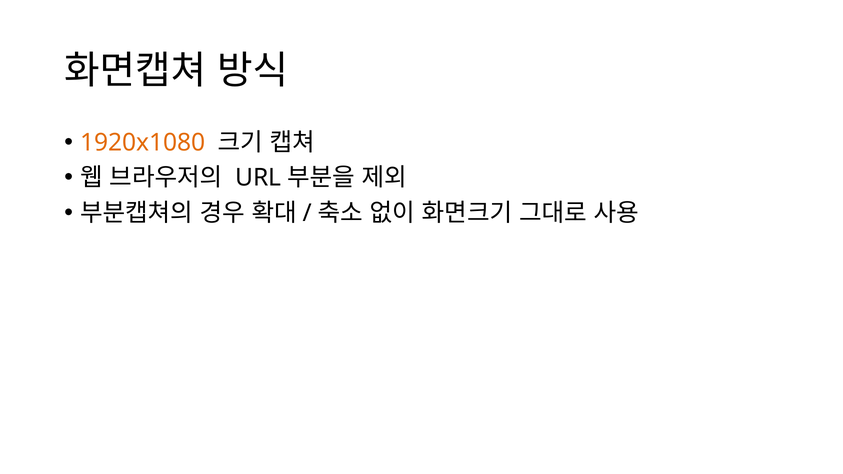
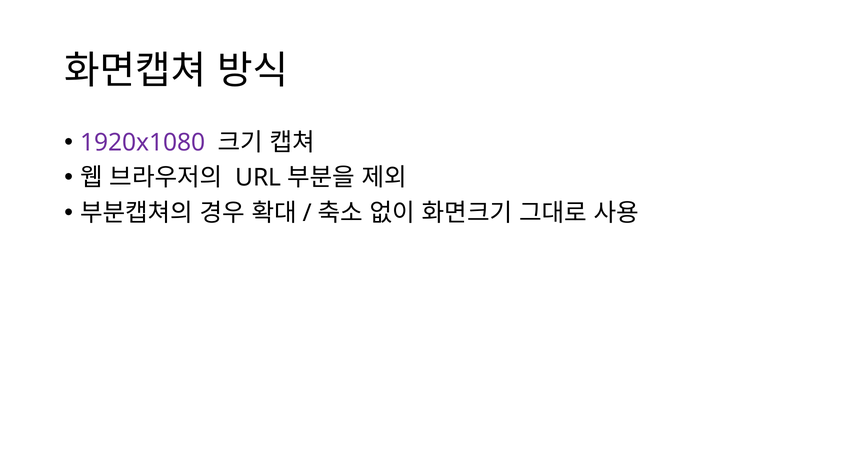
1920x1080 colour: orange -> purple
